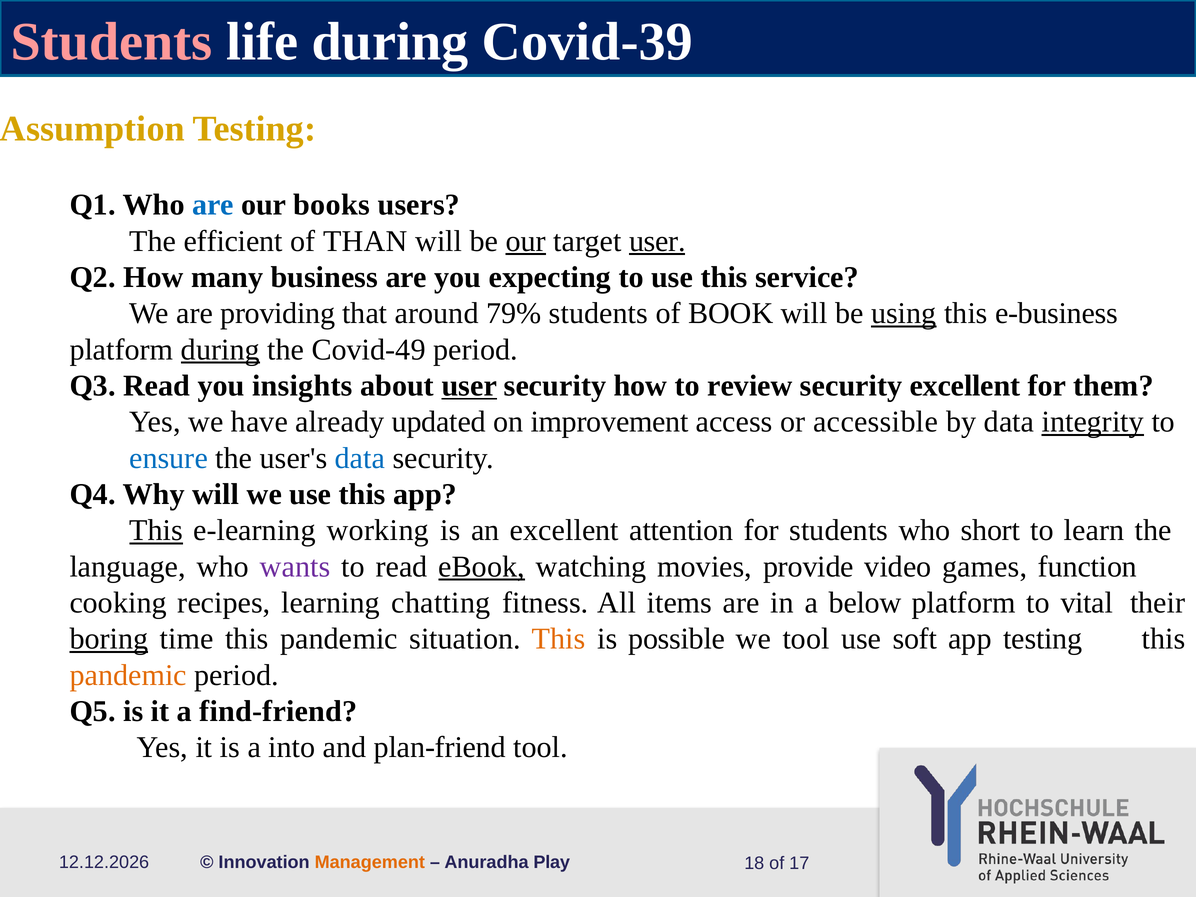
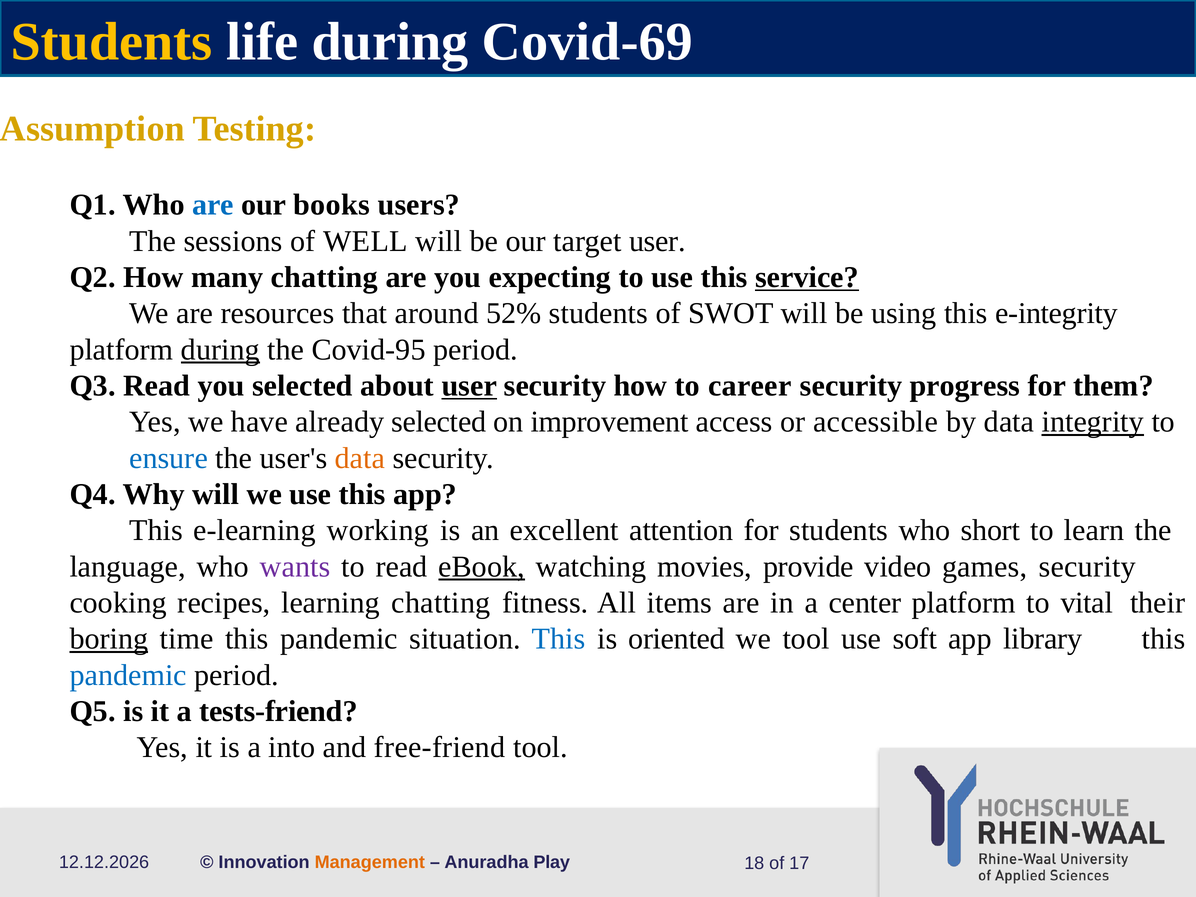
Students at (112, 42) colour: pink -> yellow
Covid-39: Covid-39 -> Covid-69
efficient: efficient -> sessions
THAN: THAN -> WELL
our at (526, 241) underline: present -> none
user at (657, 241) underline: present -> none
many business: business -> chatting
service underline: none -> present
providing: providing -> resources
79%: 79% -> 52%
BOOK: BOOK -> SWOT
using underline: present -> none
e-business: e-business -> e-integrity
Covid-49: Covid-49 -> Covid-95
you insights: insights -> selected
review: review -> career
security excellent: excellent -> progress
already updated: updated -> selected
data at (360, 458) colour: blue -> orange
This at (156, 531) underline: present -> none
games function: function -> security
below: below -> center
This at (559, 639) colour: orange -> blue
possible: possible -> oriented
app testing: testing -> library
pandemic at (128, 675) colour: orange -> blue
find-friend: find-friend -> tests-friend
plan-friend: plan-friend -> free-friend
